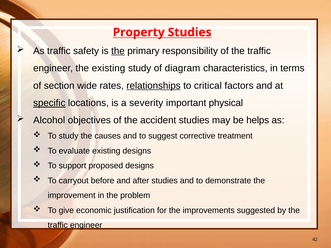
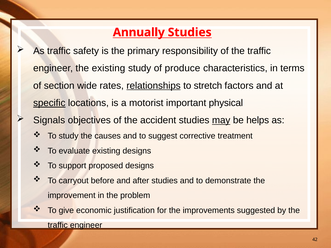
Property: Property -> Annually
the at (118, 51) underline: present -> none
diagram: diagram -> produce
critical: critical -> stretch
severity: severity -> motorist
Alcohol: Alcohol -> Signals
may underline: none -> present
